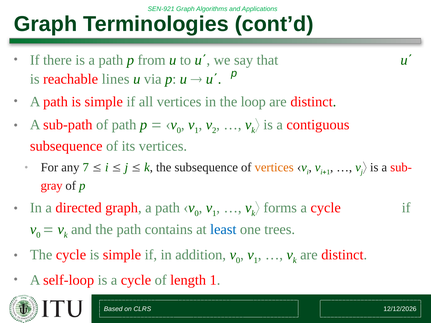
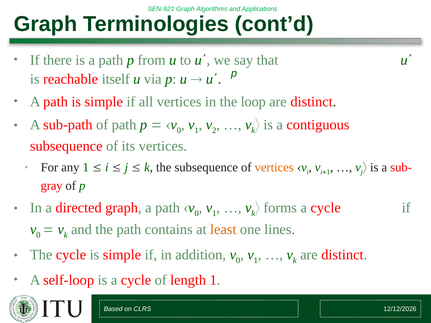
lines: lines -> itself
any 7: 7 -> 1
least colour: blue -> orange
trees: trees -> lines
